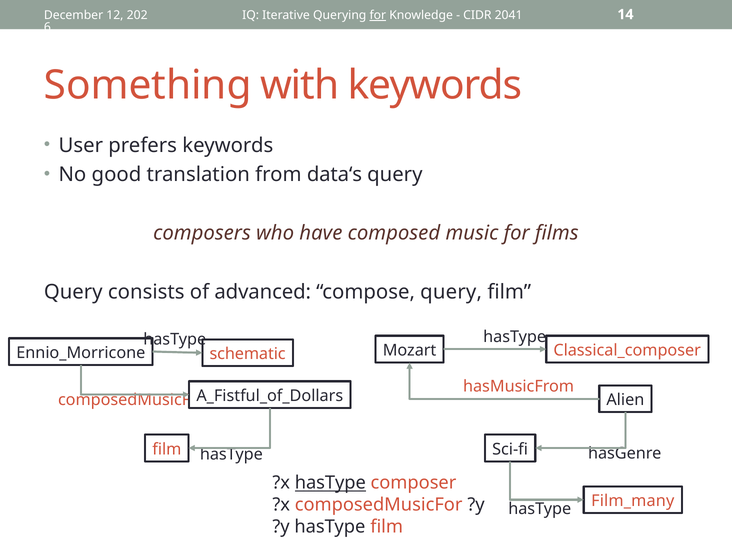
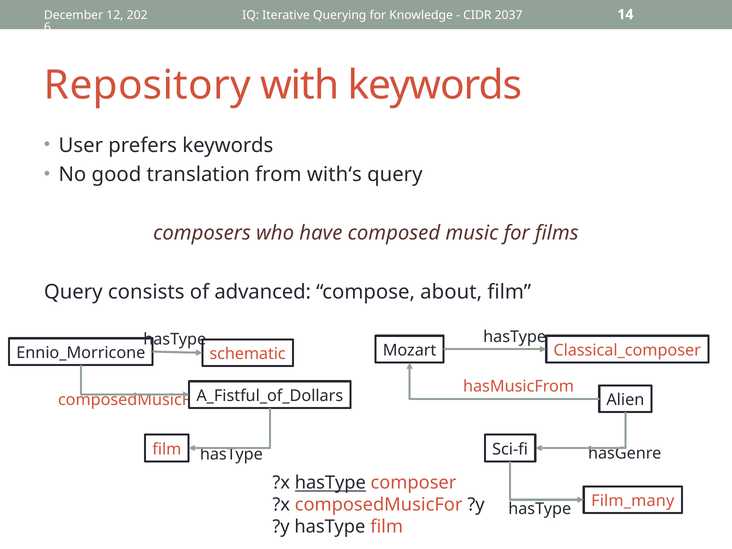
for at (378, 15) underline: present -> none
2041: 2041 -> 2037
Something: Something -> Repository
data‘s: data‘s -> with‘s
compose query: query -> about
